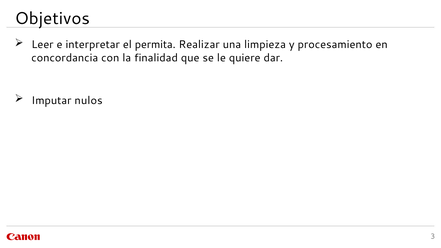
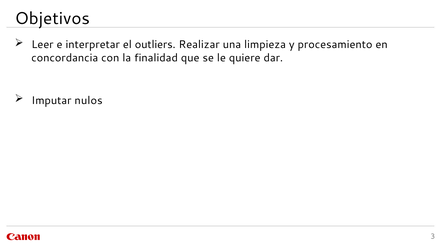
permita: permita -> outliers
